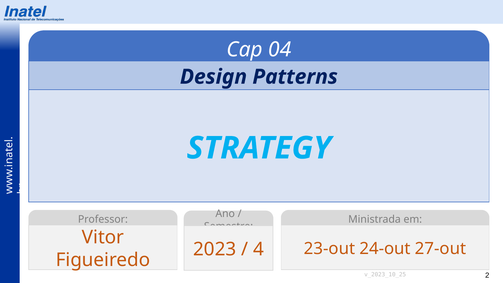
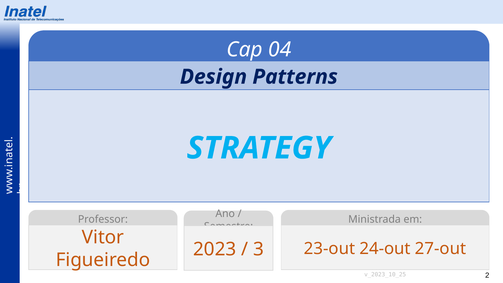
4: 4 -> 3
